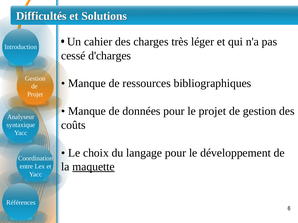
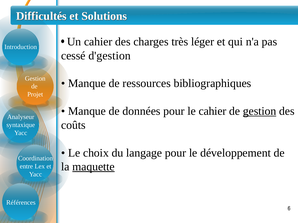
d'charges: d'charges -> d'gestion
le projet: projet -> cahier
gestion at (260, 111) underline: none -> present
